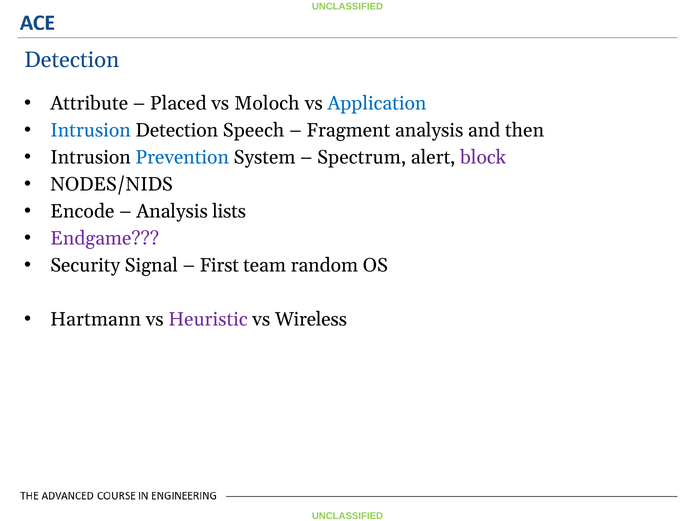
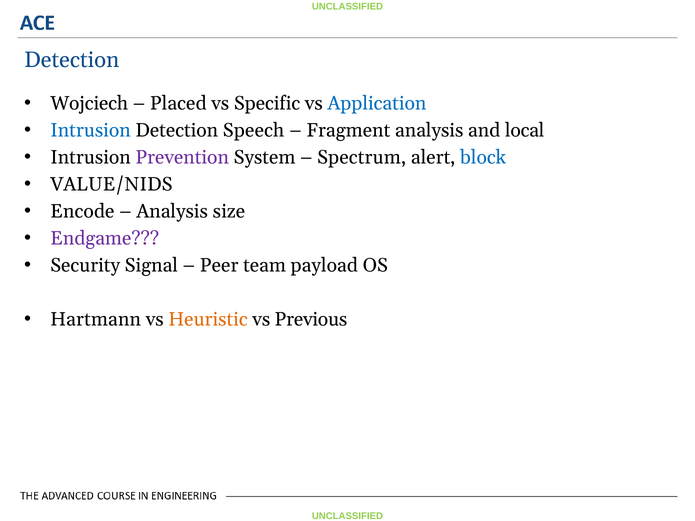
Attribute: Attribute -> Wojciech
Moloch: Moloch -> Specific
then: then -> local
Prevention colour: blue -> purple
block colour: purple -> blue
NODES/NIDS: NODES/NIDS -> VALUE/NIDS
lists: lists -> size
First: First -> Peer
random: random -> payload
Heuristic colour: purple -> orange
Wireless: Wireless -> Previous
